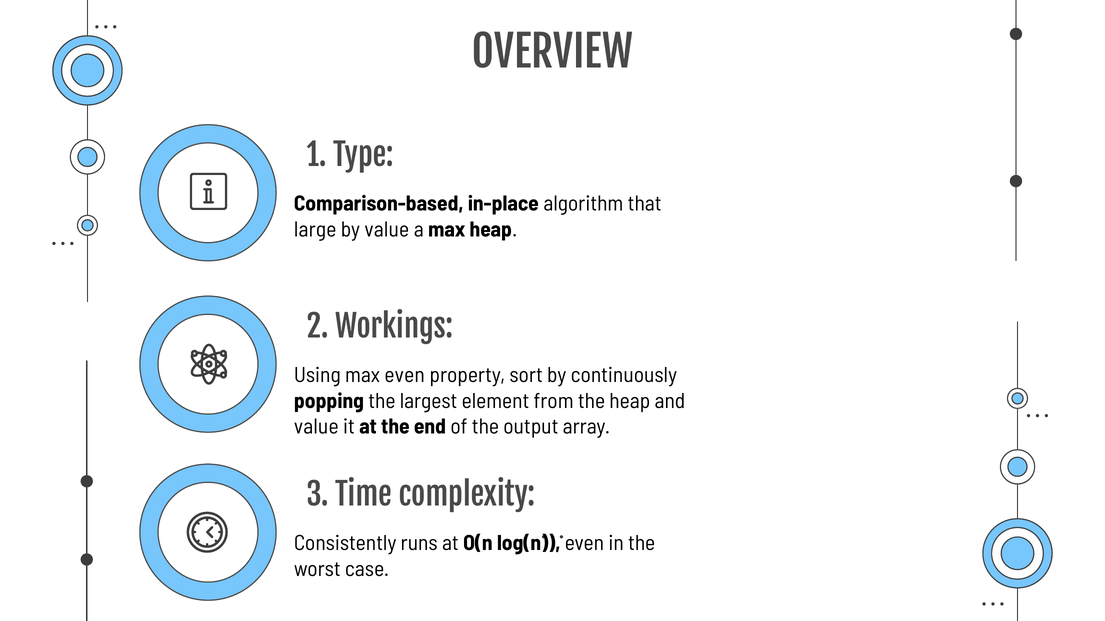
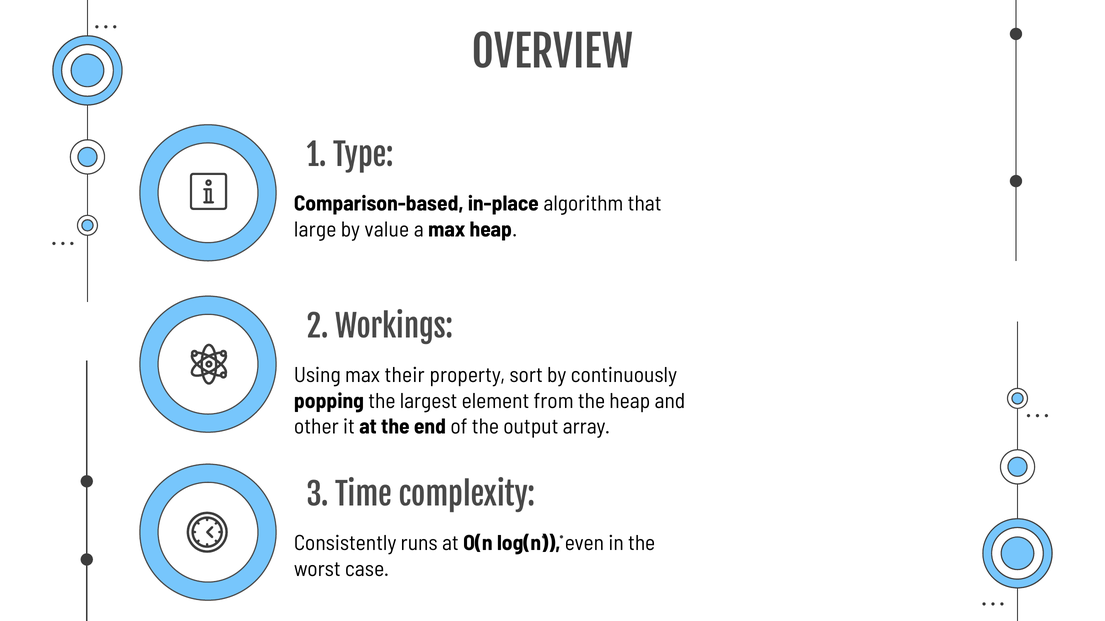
max even: even -> their
value at (316, 427): value -> other
